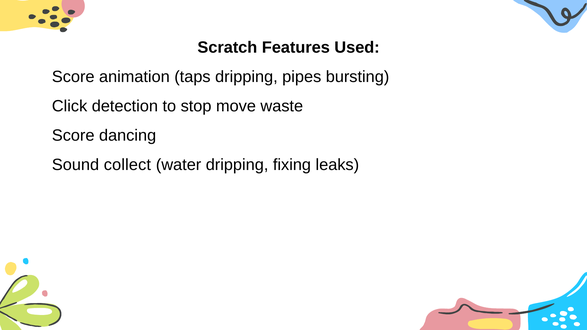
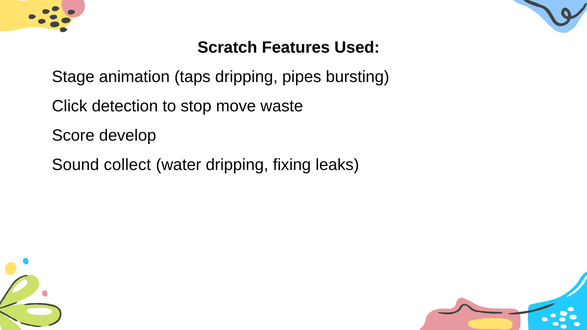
Score at (73, 77): Score -> Stage
dancing: dancing -> develop
